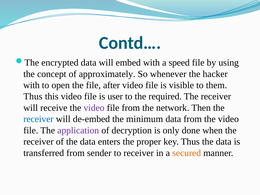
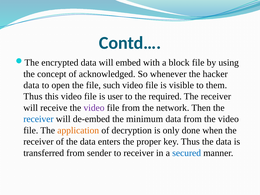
speed: speed -> block
approximately: approximately -> acknowledged
with at (31, 85): with -> data
after: after -> such
application colour: purple -> orange
secured colour: orange -> blue
